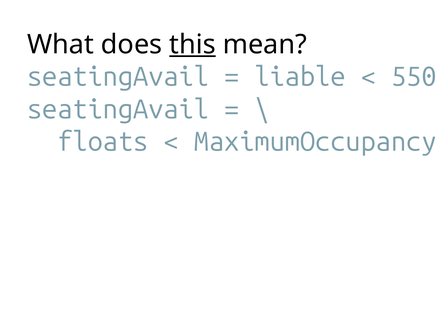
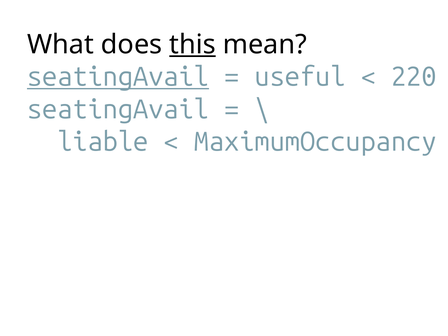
seatingAvail at (118, 77) underline: none -> present
liable: liable -> useful
550: 550 -> 220
floats: floats -> liable
